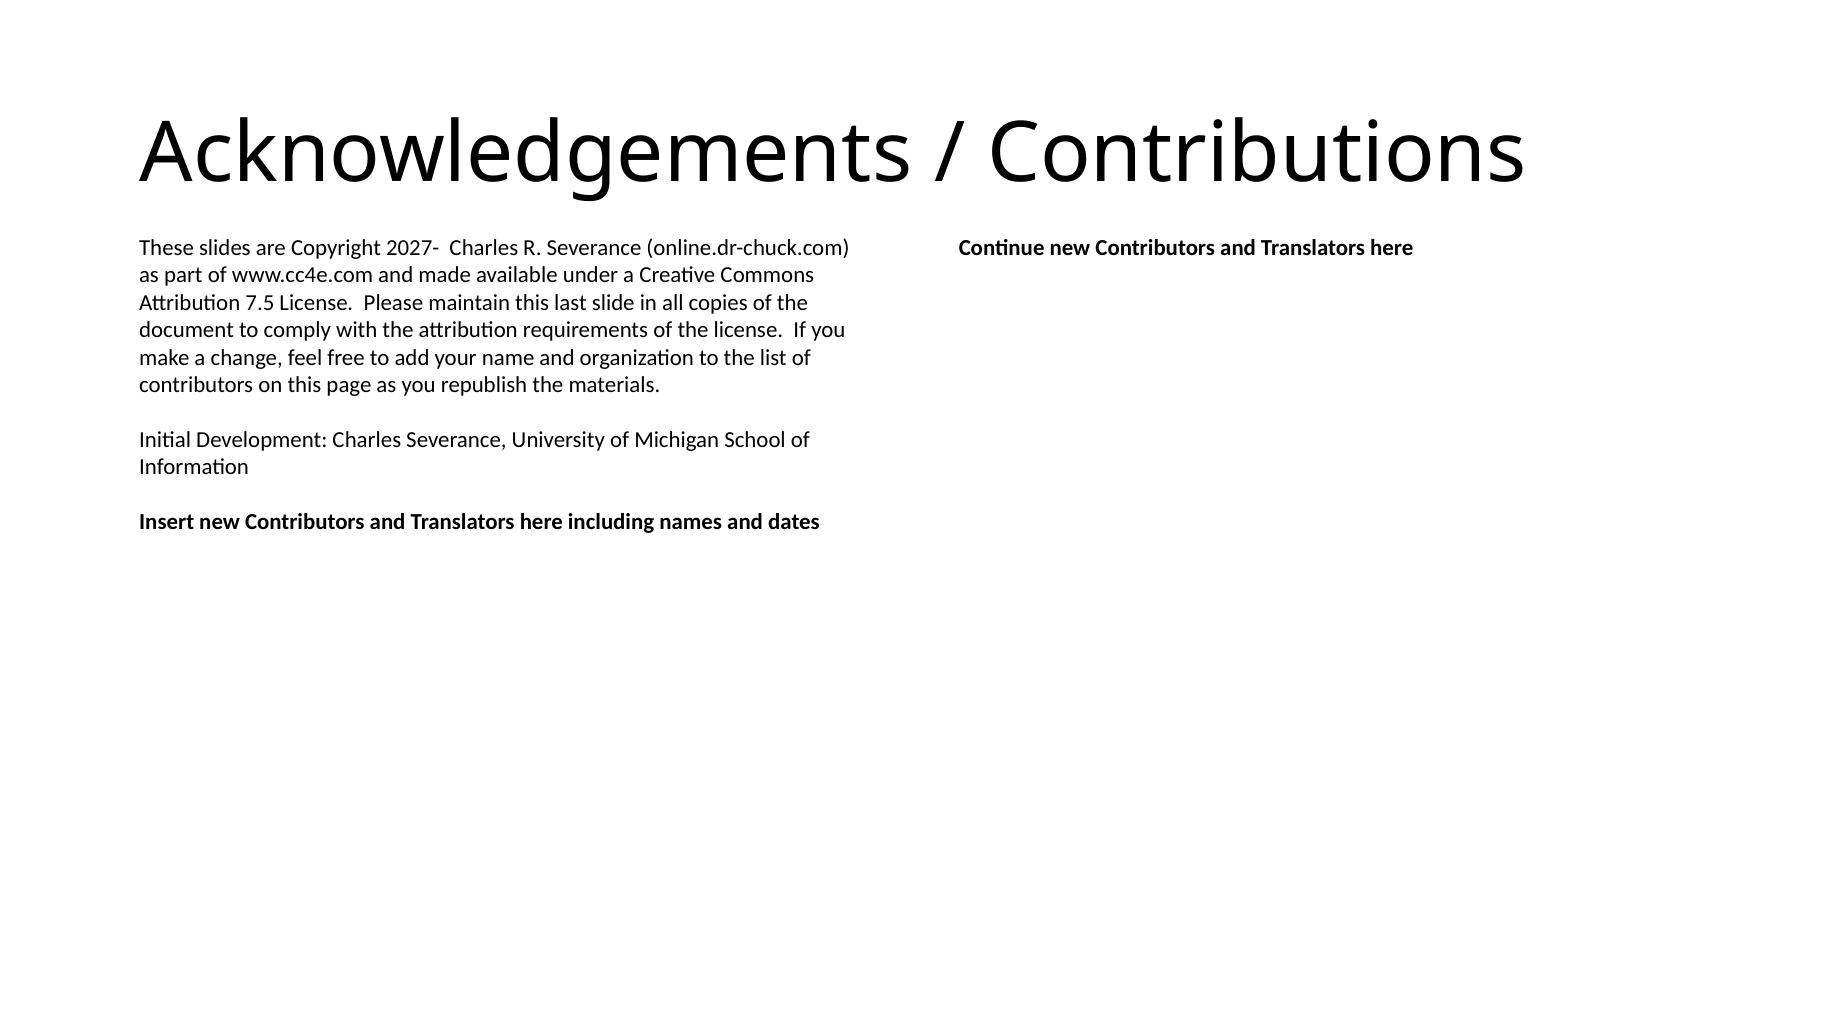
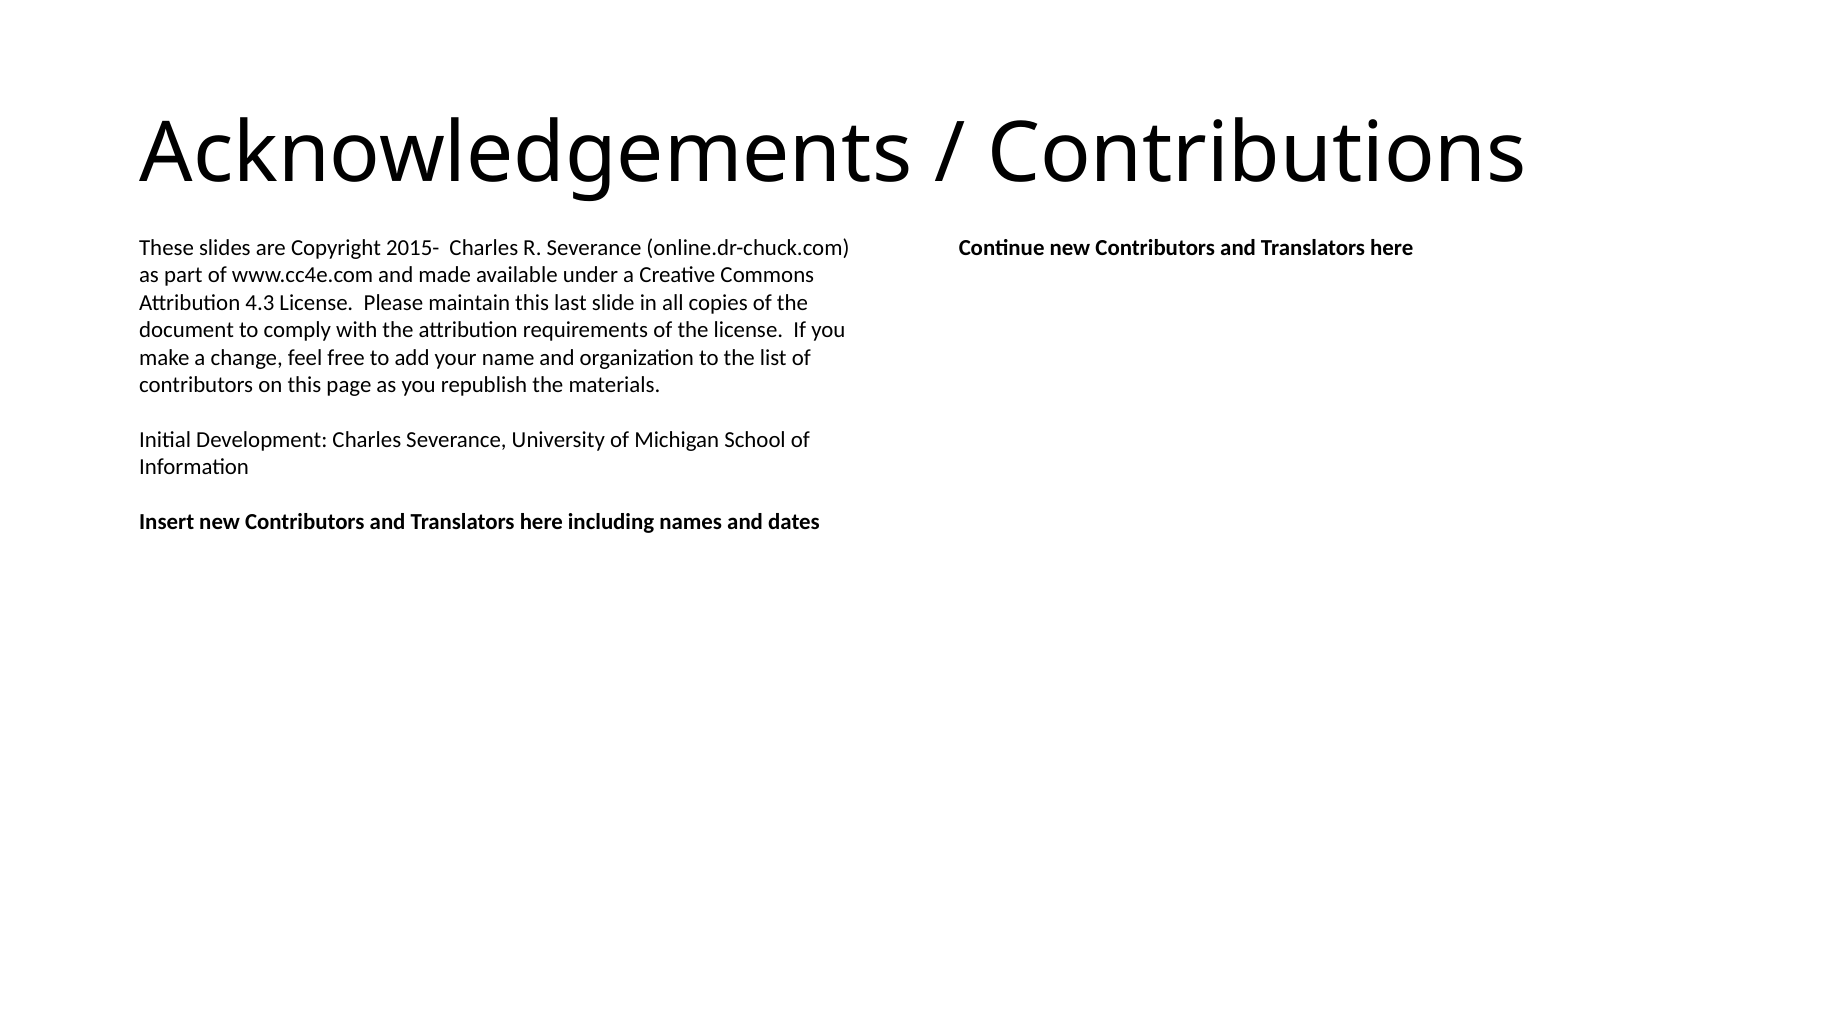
2027-: 2027- -> 2015-
7.5: 7.5 -> 4.3
